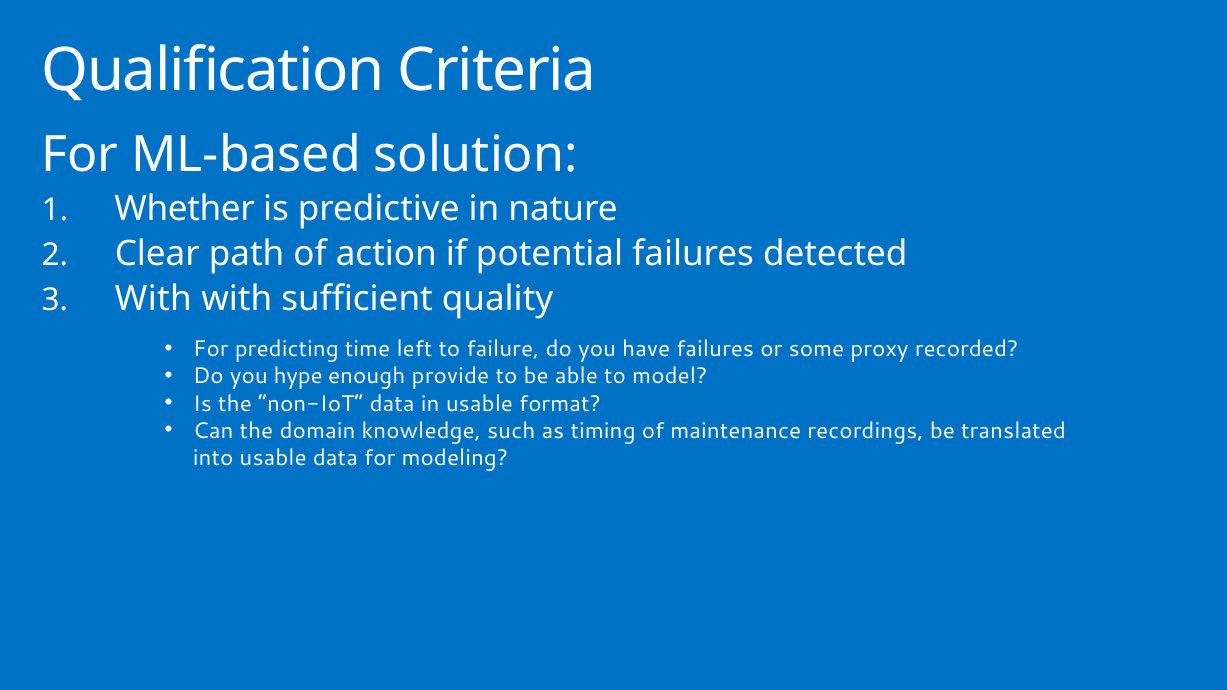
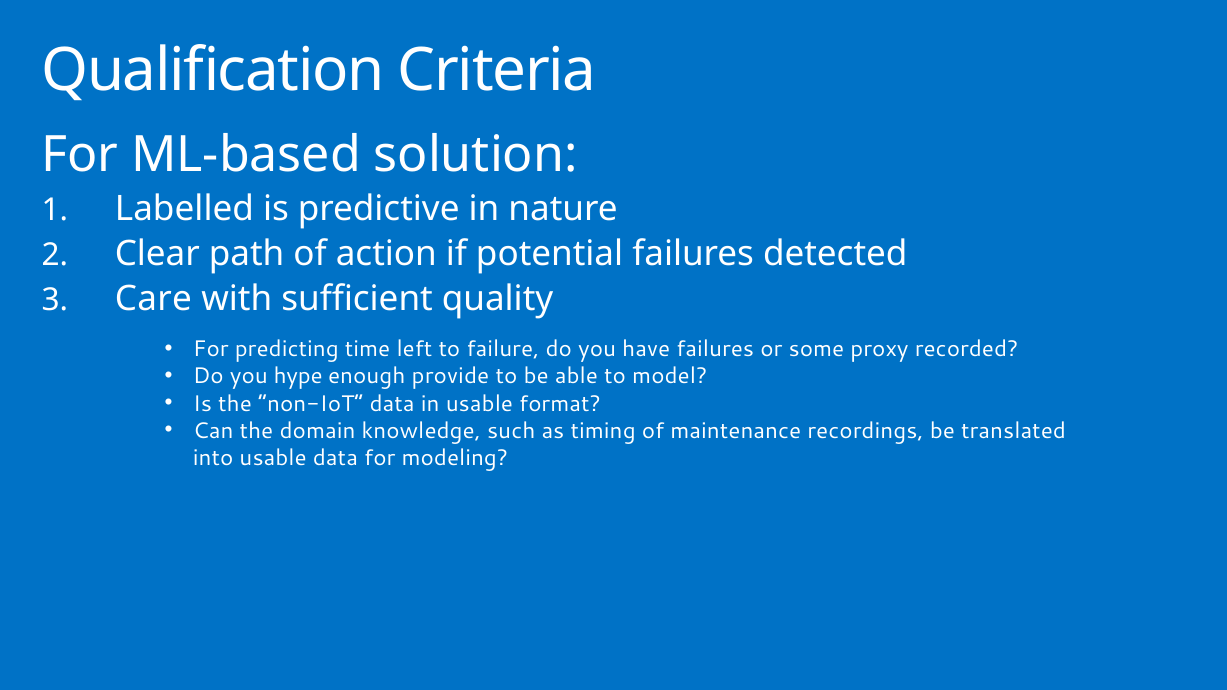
Whether: Whether -> Labelled
With at (153, 298): With -> Care
